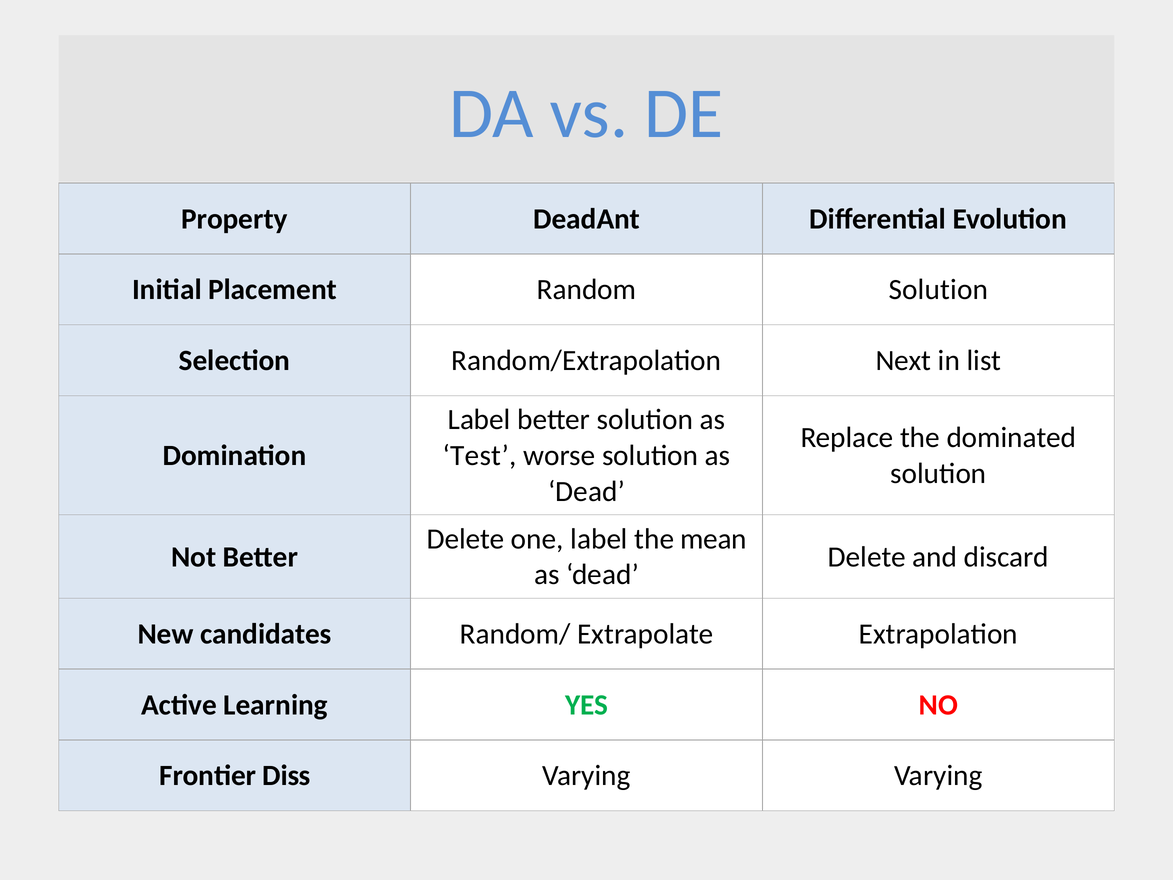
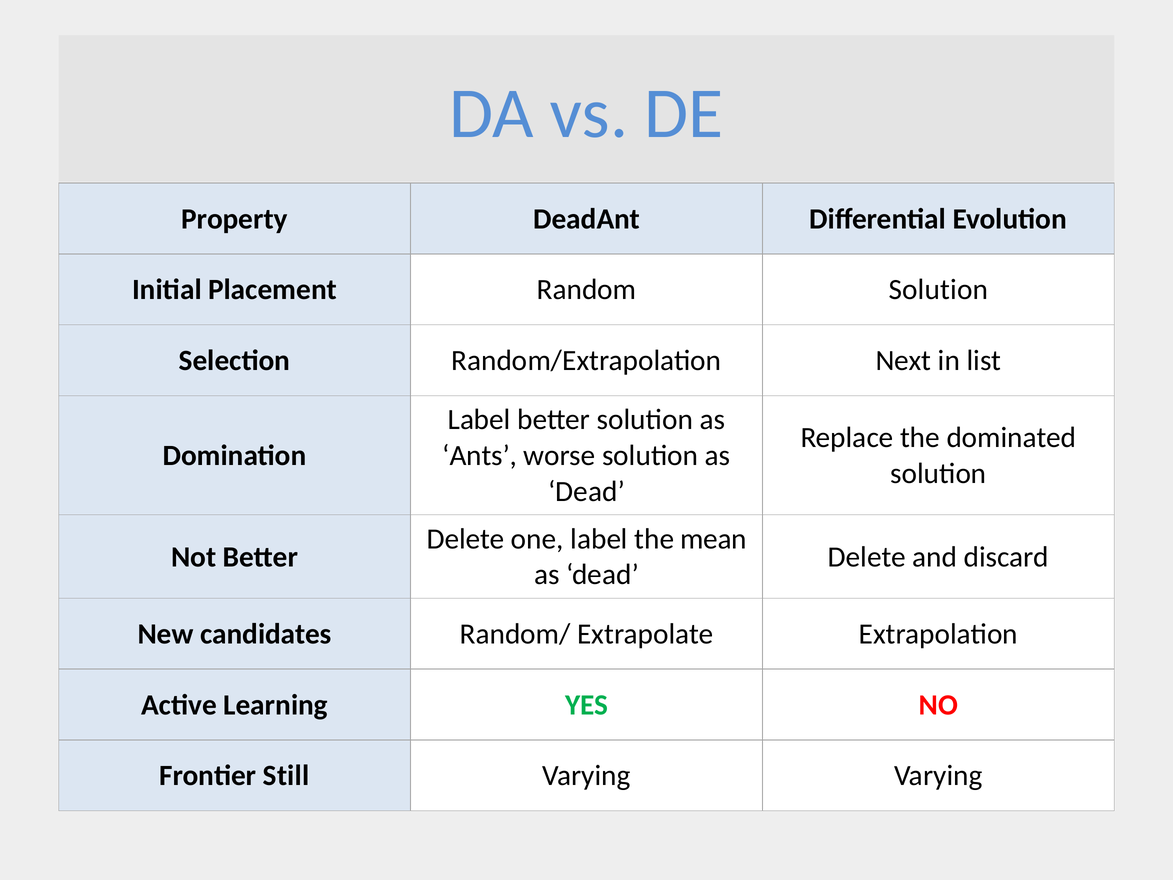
Test: Test -> Ants
Diss: Diss -> Still
